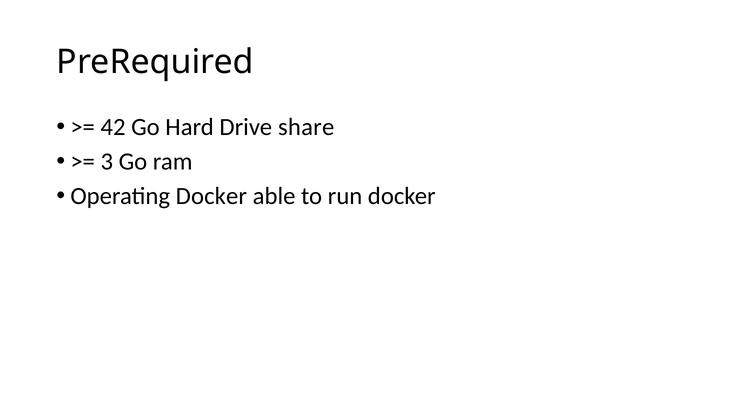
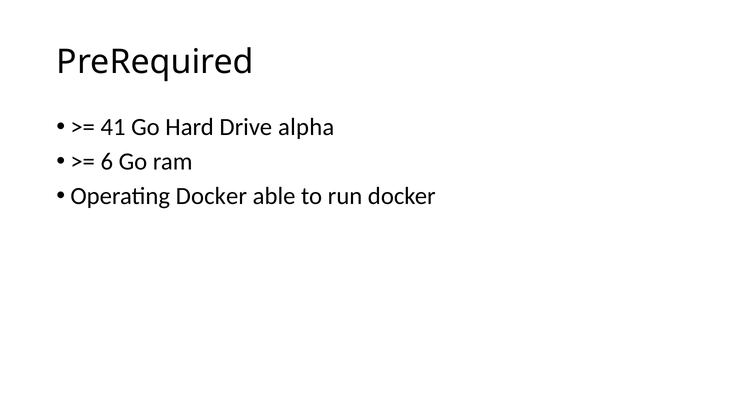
42: 42 -> 41
share: share -> alpha
3: 3 -> 6
